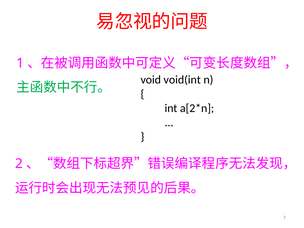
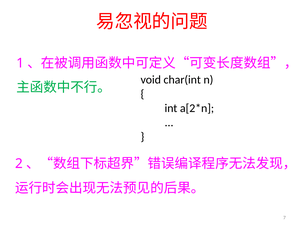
void(int: void(int -> char(int
